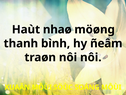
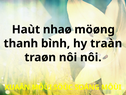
ñeâm: ñeâm -> traàn
